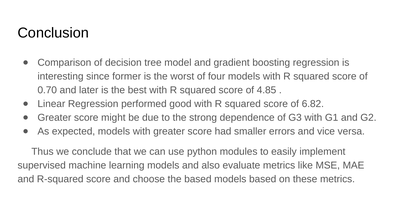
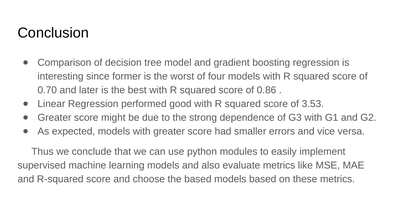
4.85: 4.85 -> 0.86
6.82: 6.82 -> 3.53
